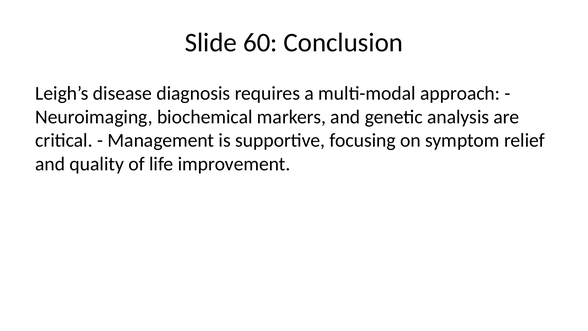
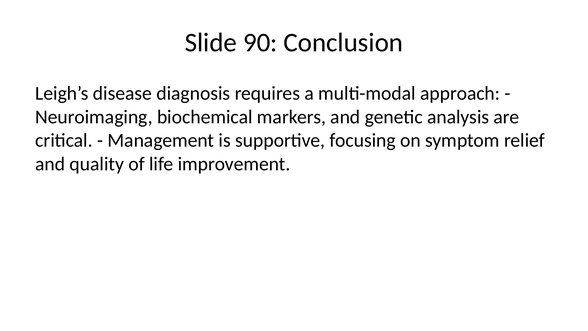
60: 60 -> 90
